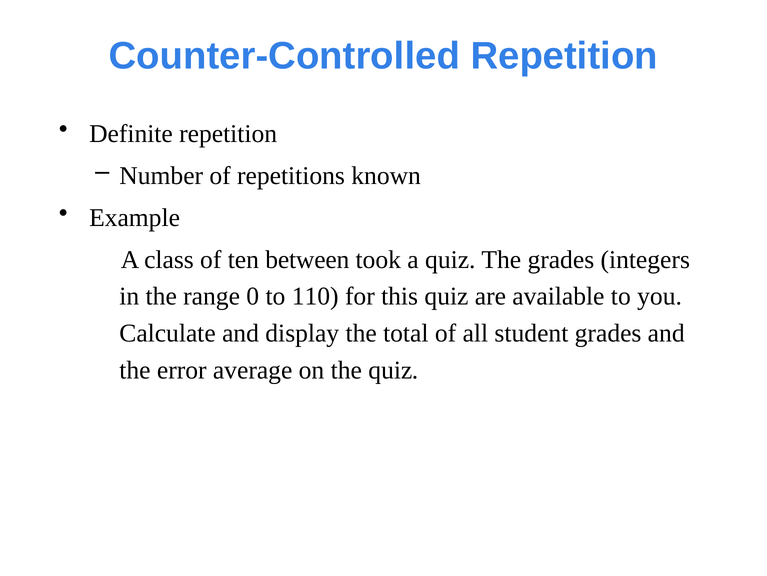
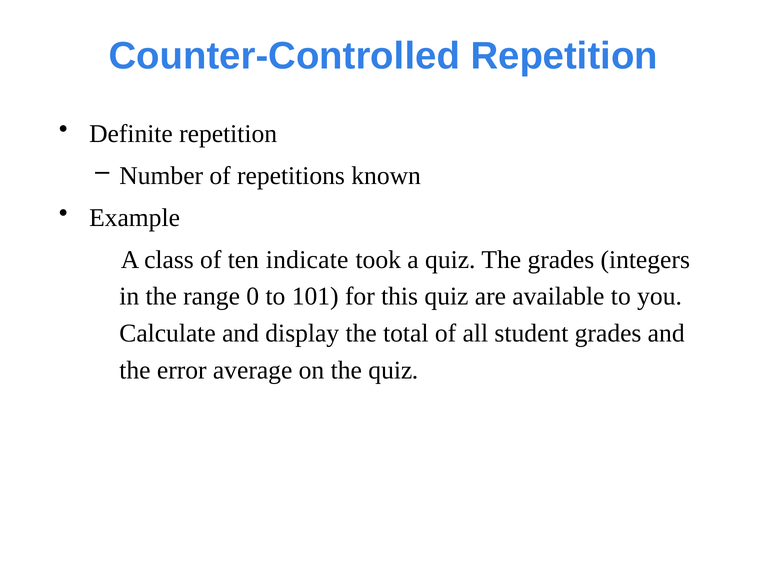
between: between -> indicate
110: 110 -> 101
